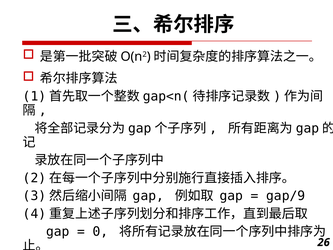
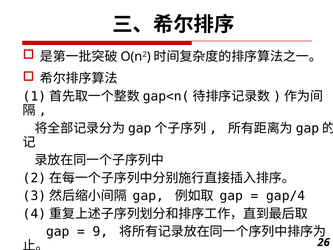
gap/9: gap/9 -> gap/4
0: 0 -> 9
